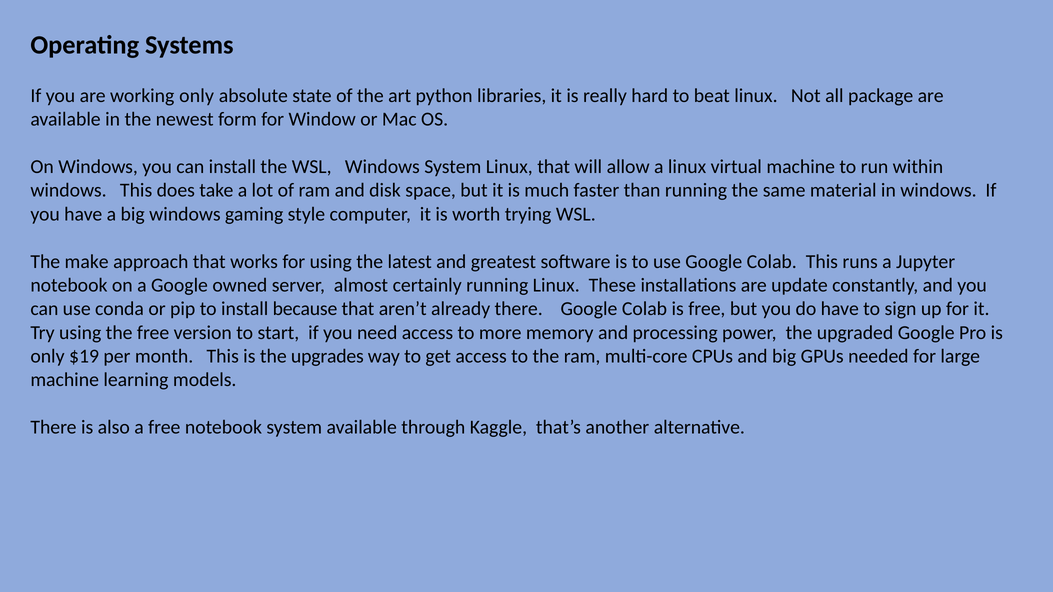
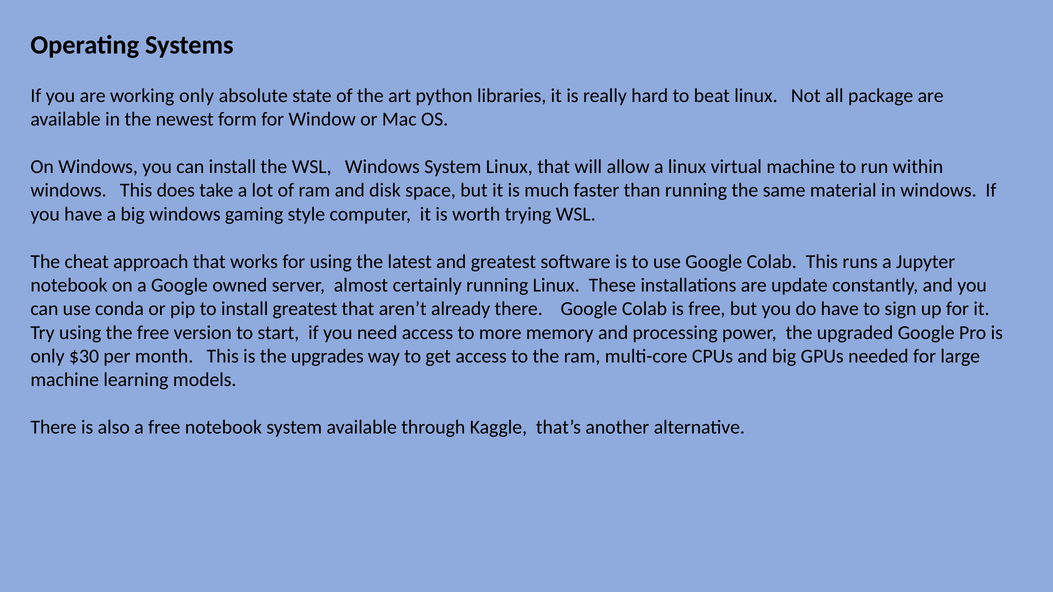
make: make -> cheat
install because: because -> greatest
$19: $19 -> $30
